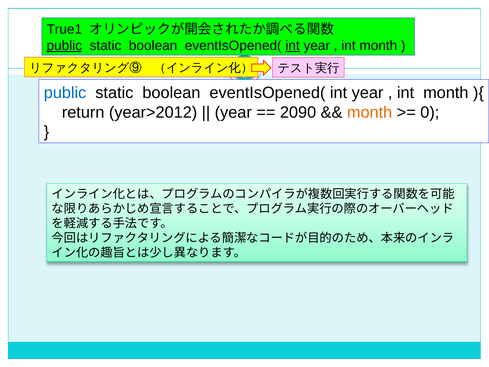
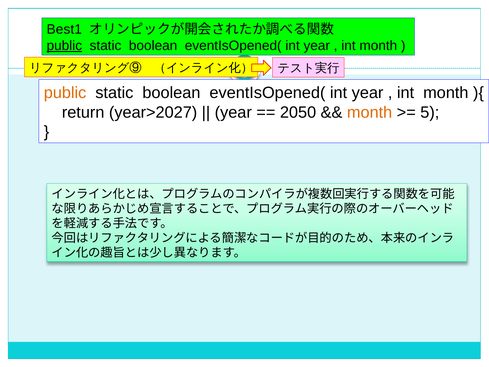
True1: True1 -> Best1
int at (293, 46) underline: present -> none
public at (65, 93) colour: blue -> orange
year>2012: year>2012 -> year>2027
2090: 2090 -> 2050
0: 0 -> 5
